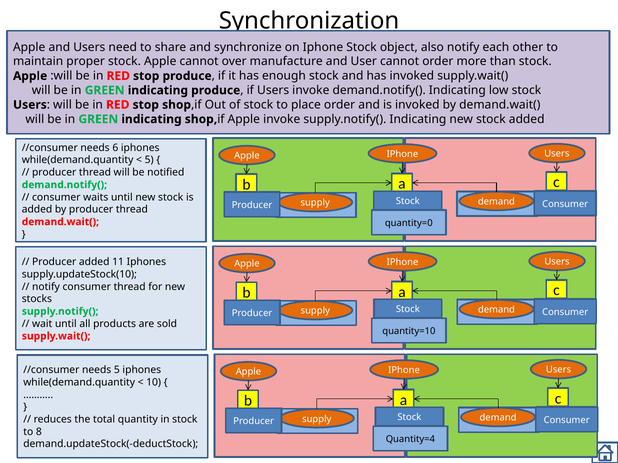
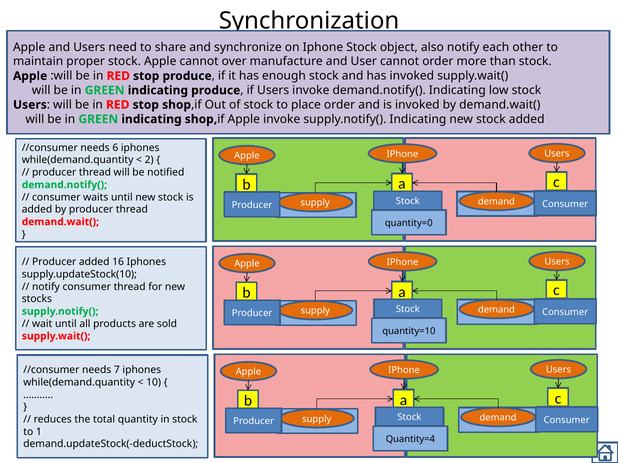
5 at (149, 160): 5 -> 2
11: 11 -> 16
needs 5: 5 -> 7
8: 8 -> 1
